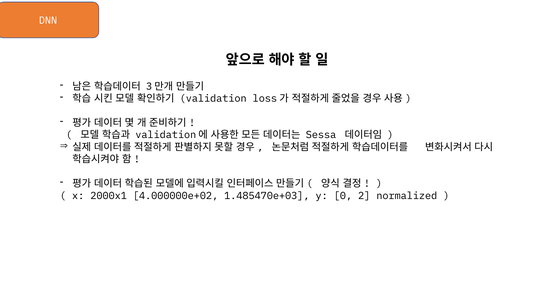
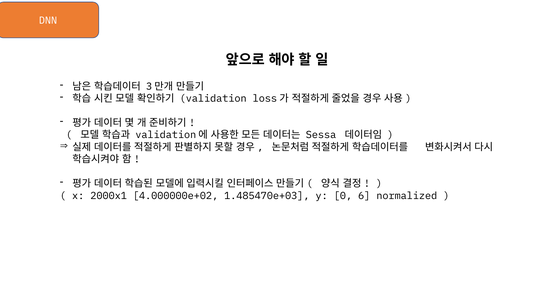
2: 2 -> 6
